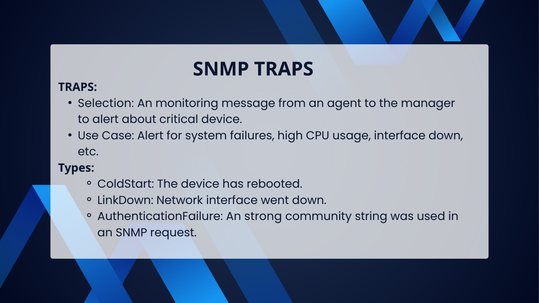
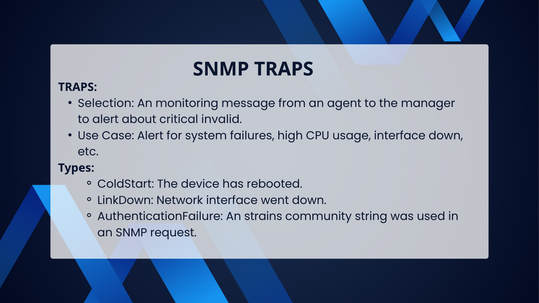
critical device: device -> invalid
strong: strong -> strains
